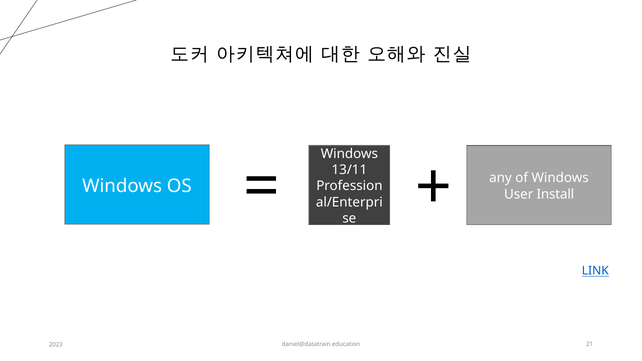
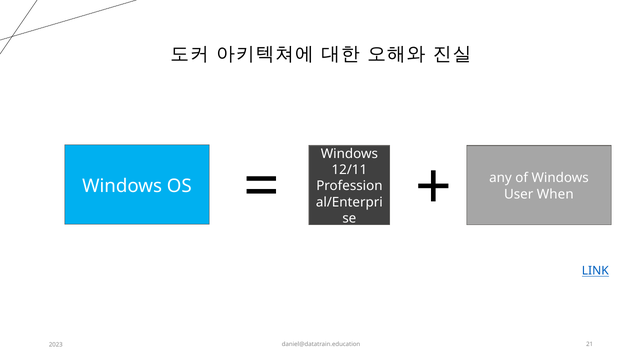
13/11: 13/11 -> 12/11
Install: Install -> When
